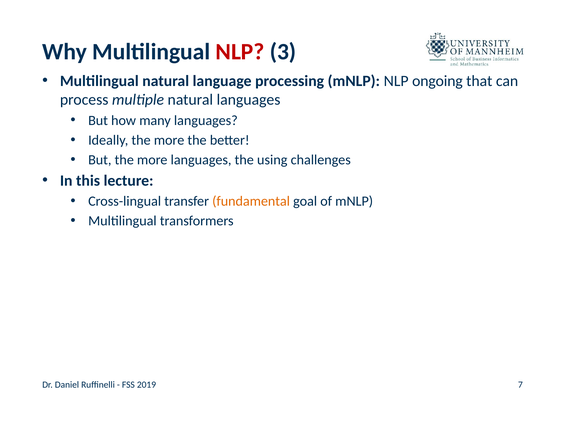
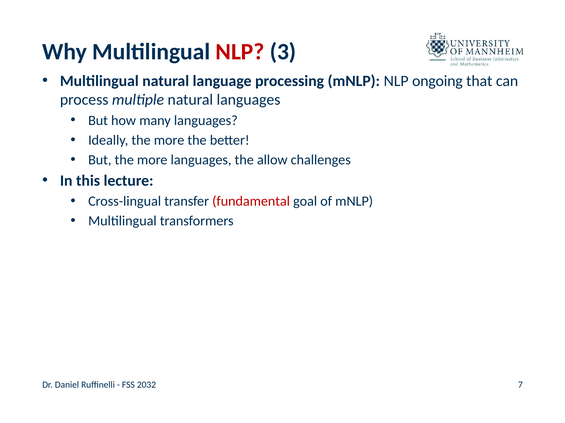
using: using -> allow
fundamental colour: orange -> red
2019: 2019 -> 2032
